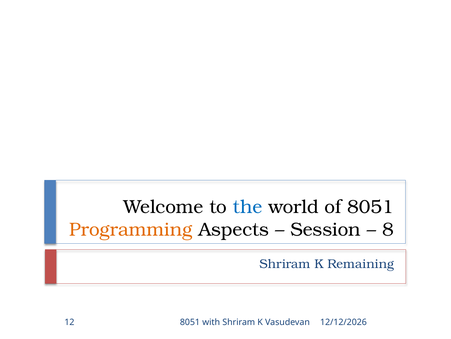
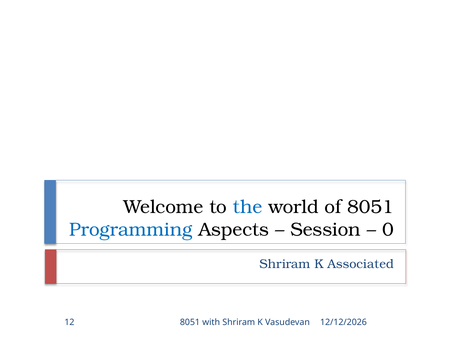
Programming colour: orange -> blue
8: 8 -> 0
Remaining: Remaining -> Associated
